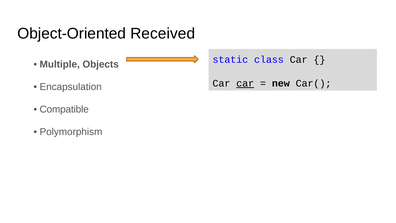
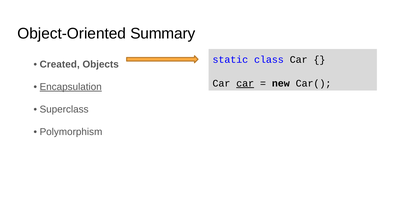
Received: Received -> Summary
Multiple: Multiple -> Created
Encapsulation underline: none -> present
Compatible: Compatible -> Superclass
